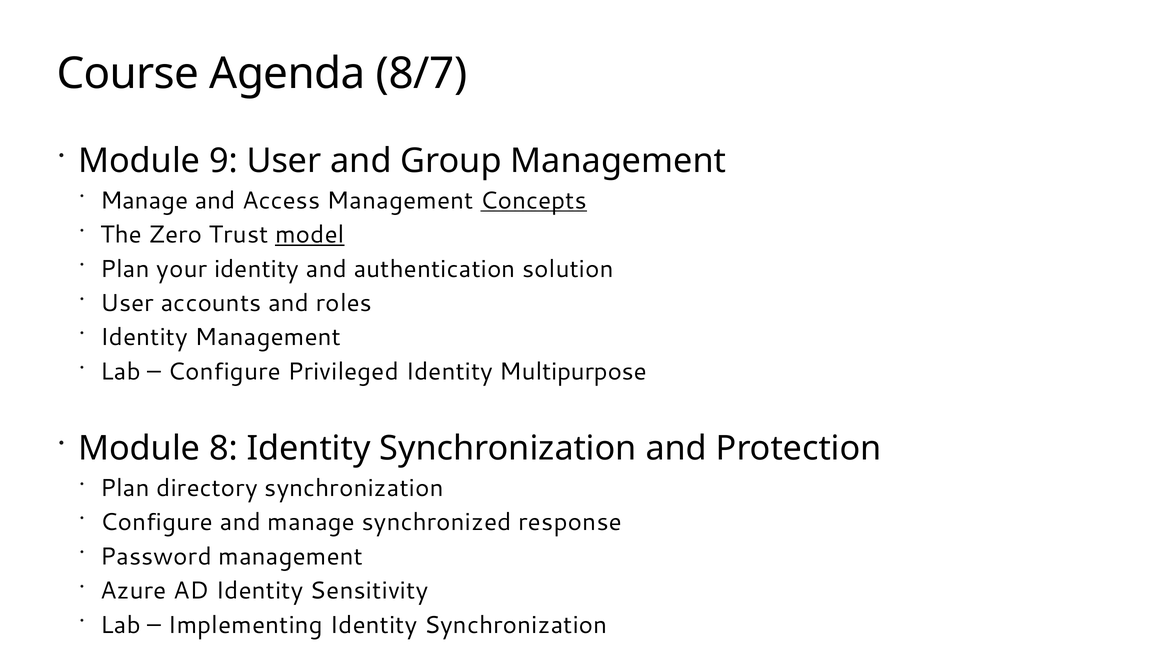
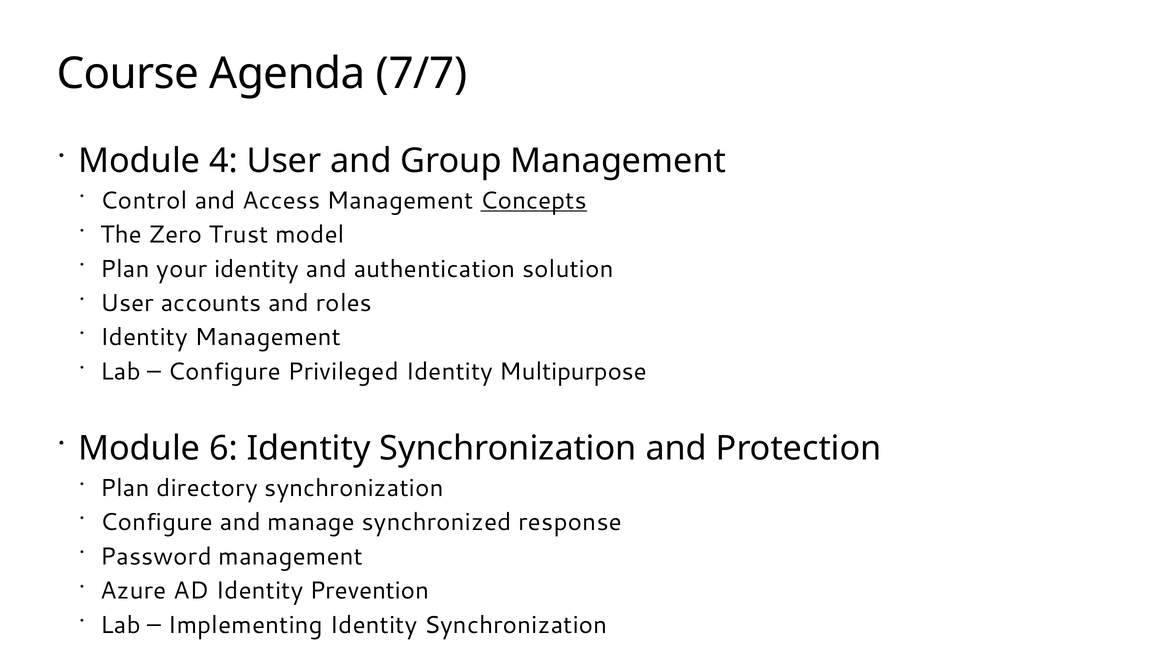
8/7: 8/7 -> 7/7
9: 9 -> 4
Manage at (144, 201): Manage -> Control
model underline: present -> none
8: 8 -> 6
Sensitivity: Sensitivity -> Prevention
